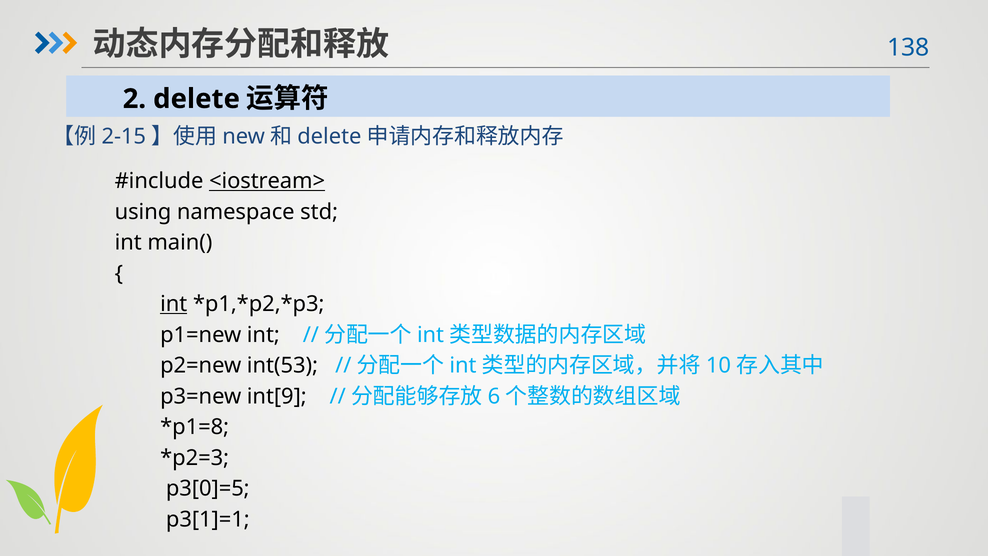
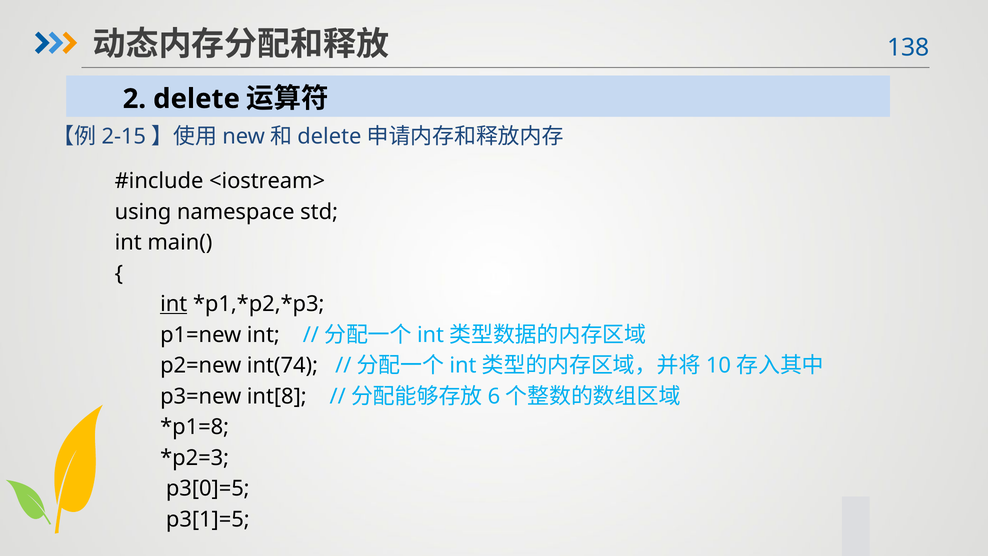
<iostream> underline: present -> none
int(53: int(53 -> int(74
int[9: int[9 -> int[8
p3[1]=1: p3[1]=1 -> p3[1]=5
